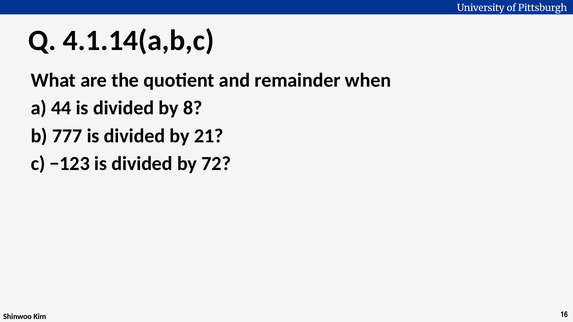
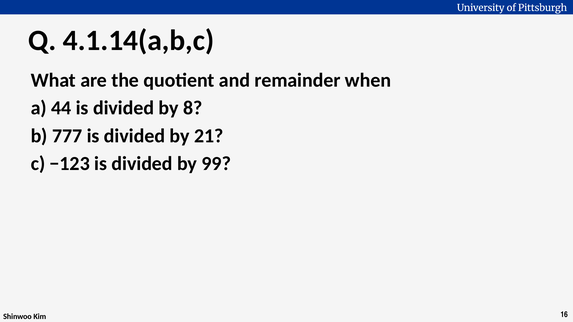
72: 72 -> 99
